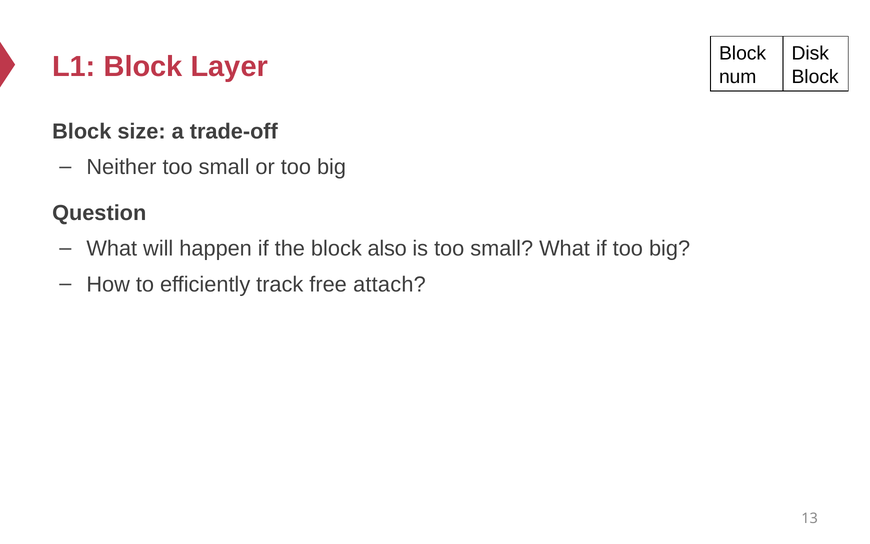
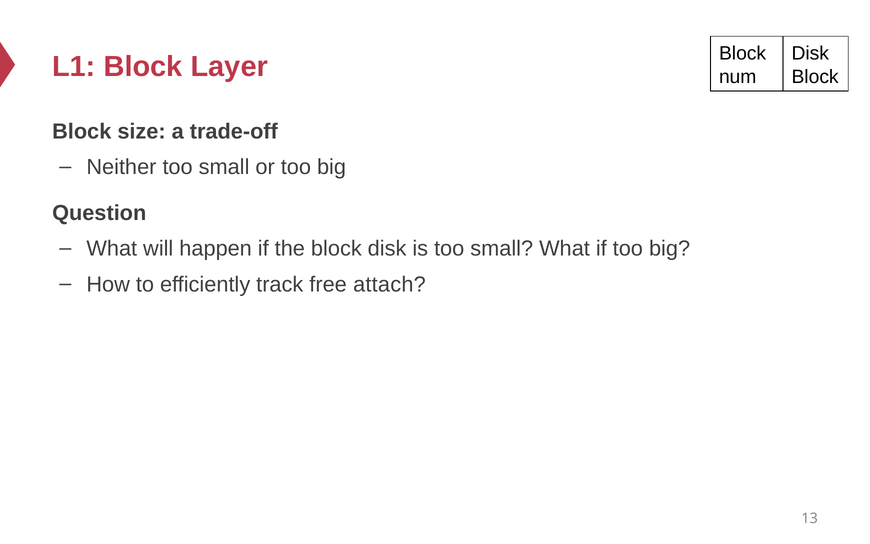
block also: also -> disk
